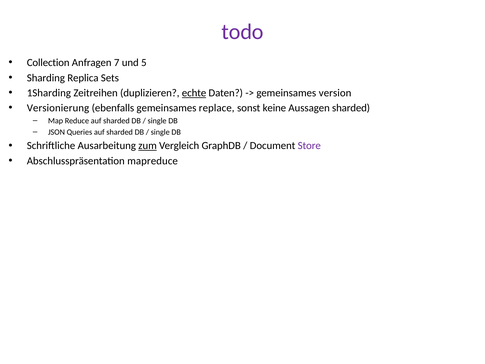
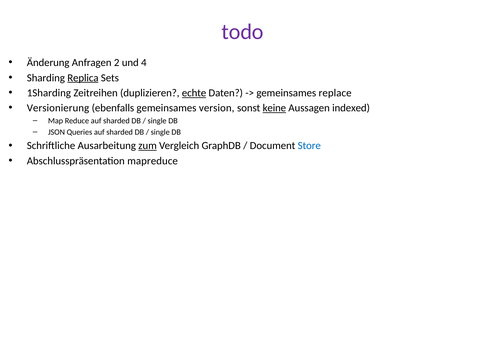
Collection: Collection -> Änderung
7: 7 -> 2
5: 5 -> 4
Replica underline: none -> present
version: version -> replace
replace: replace -> version
keine underline: none -> present
Aussagen sharded: sharded -> indexed
Store colour: purple -> blue
